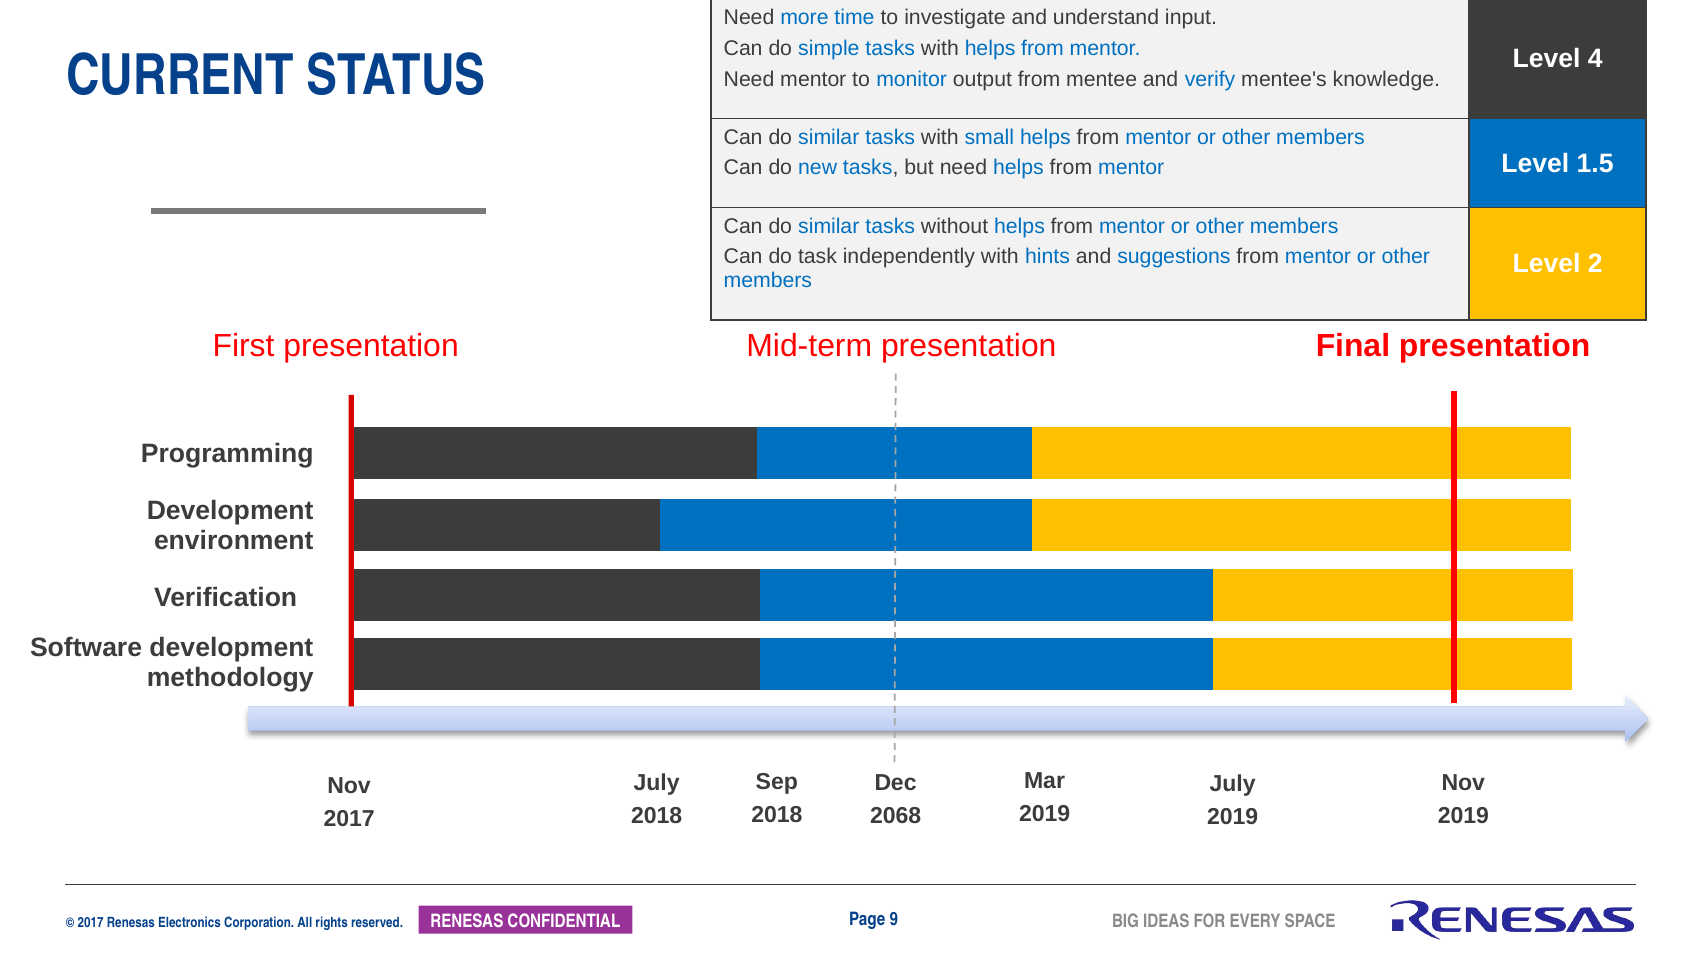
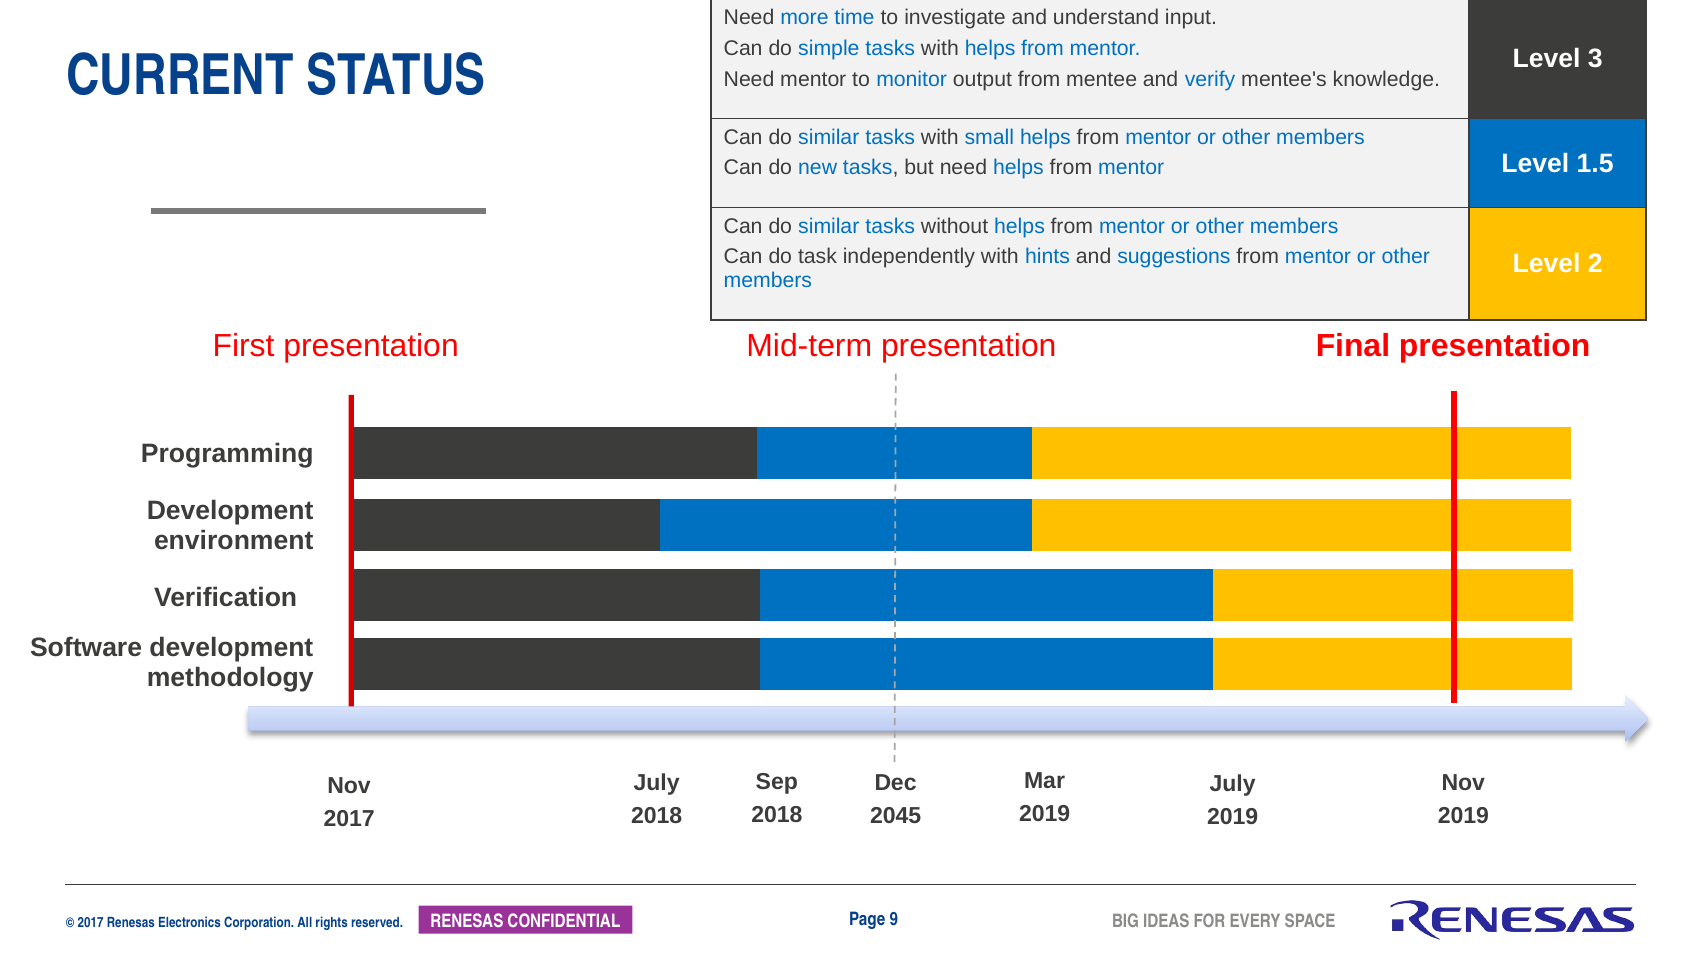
4: 4 -> 3
2068: 2068 -> 2045
